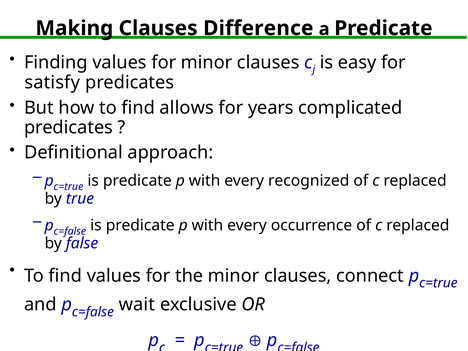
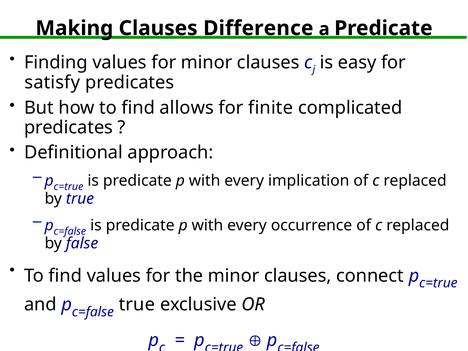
years: years -> finite
recognized: recognized -> implication
wait at (137, 305): wait -> true
